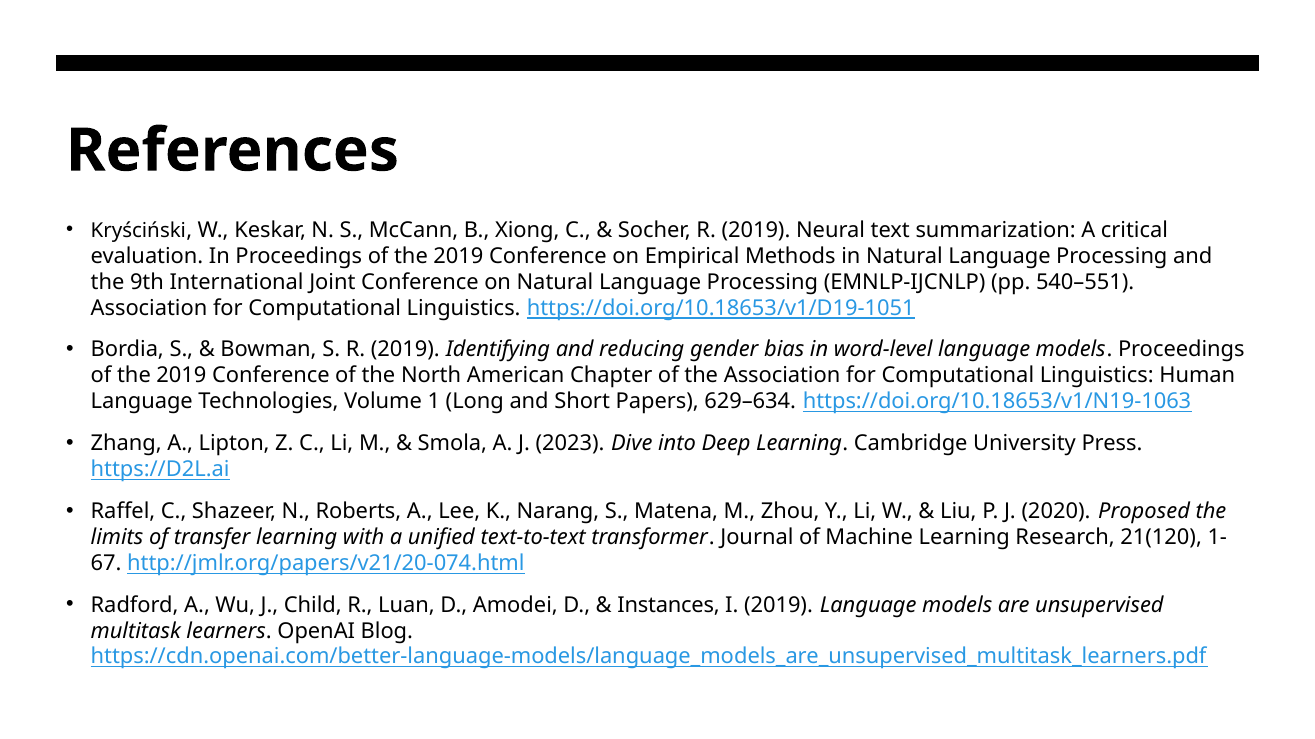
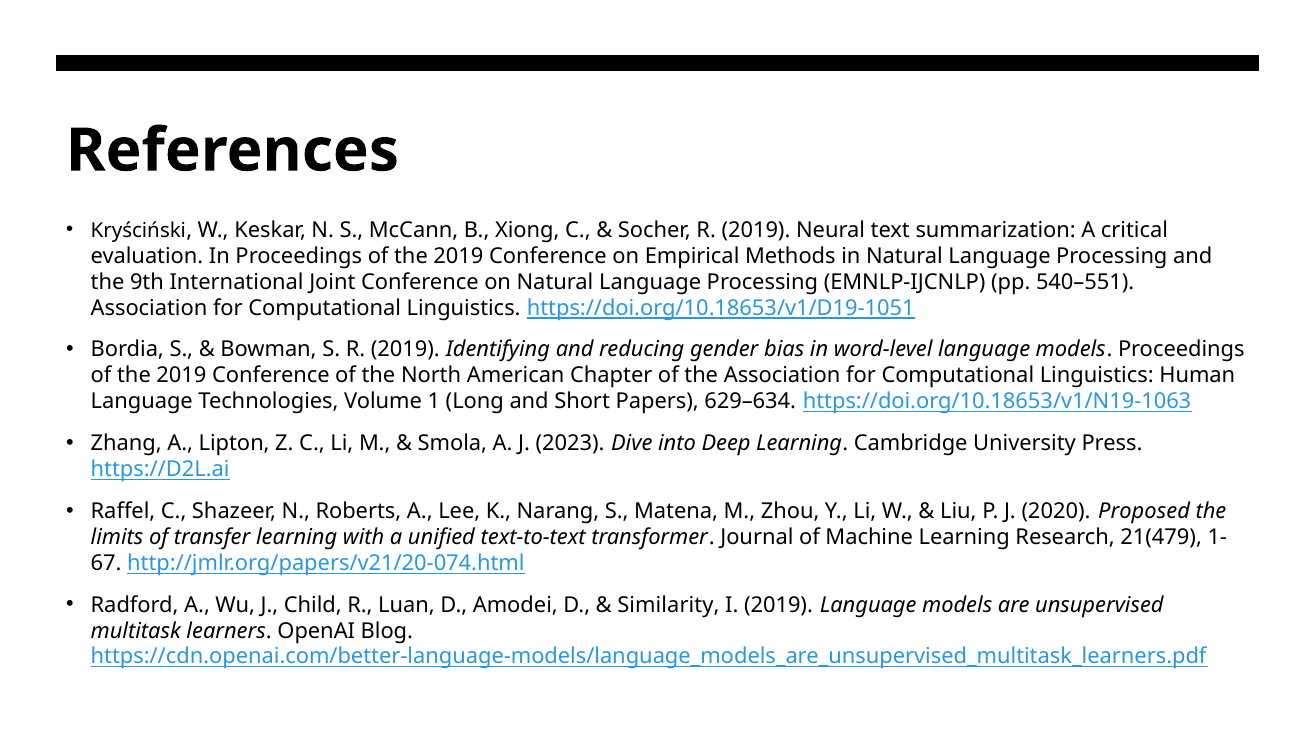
21(120: 21(120 -> 21(479
Instances: Instances -> Similarity
